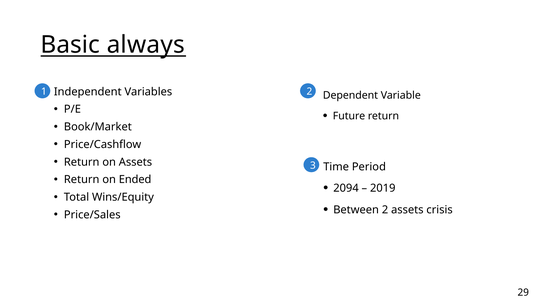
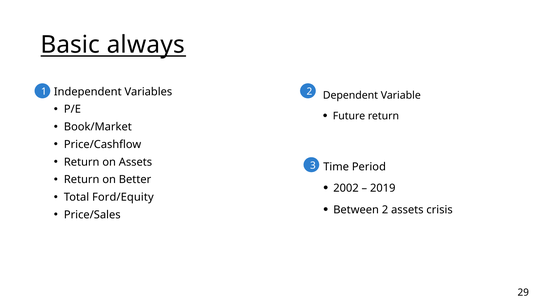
Ended: Ended -> Better
2094: 2094 -> 2002
Wins/Equity: Wins/Equity -> Ford/Equity
